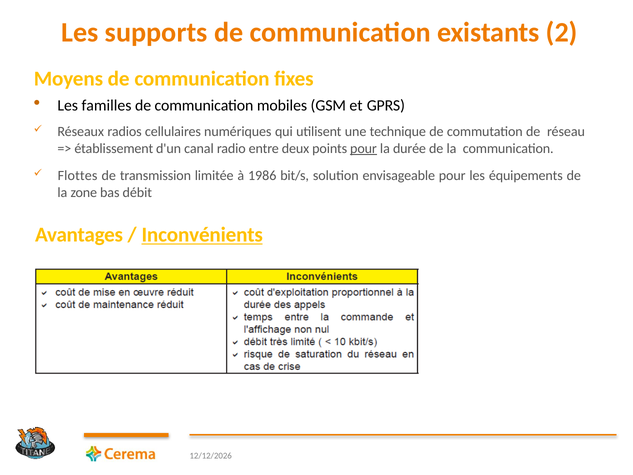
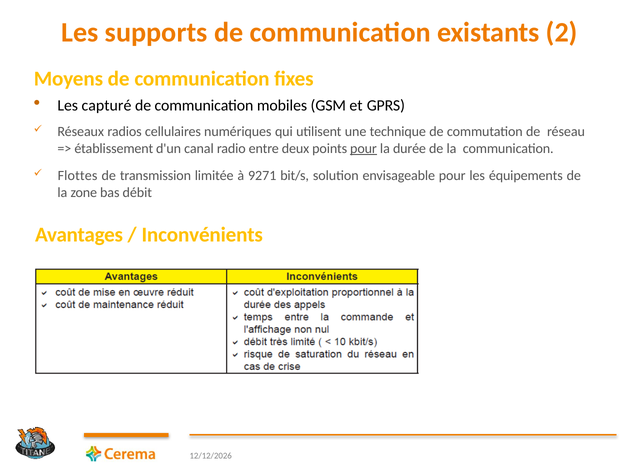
familles: familles -> capturé
1986: 1986 -> 9271
Inconvénients underline: present -> none
